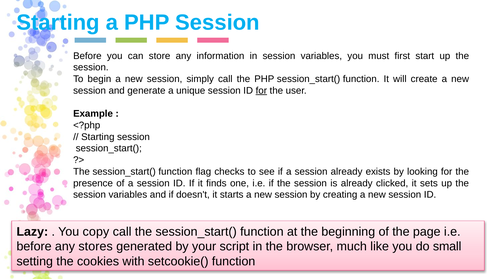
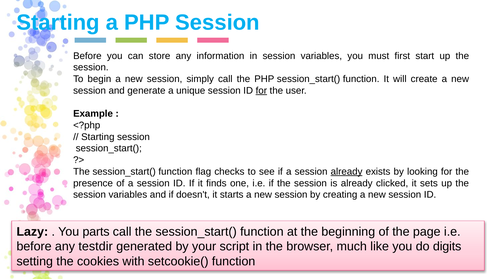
already at (347, 172) underline: none -> present
copy: copy -> parts
stores: stores -> testdir
small: small -> digits
